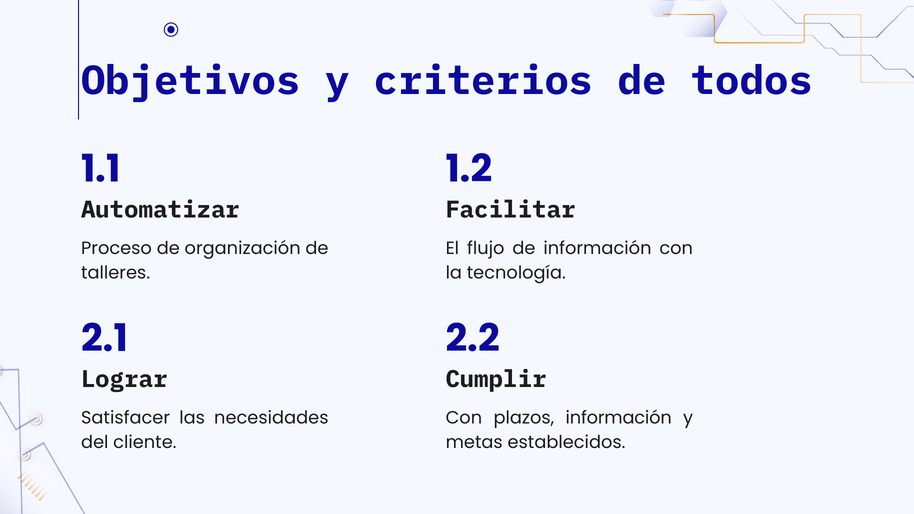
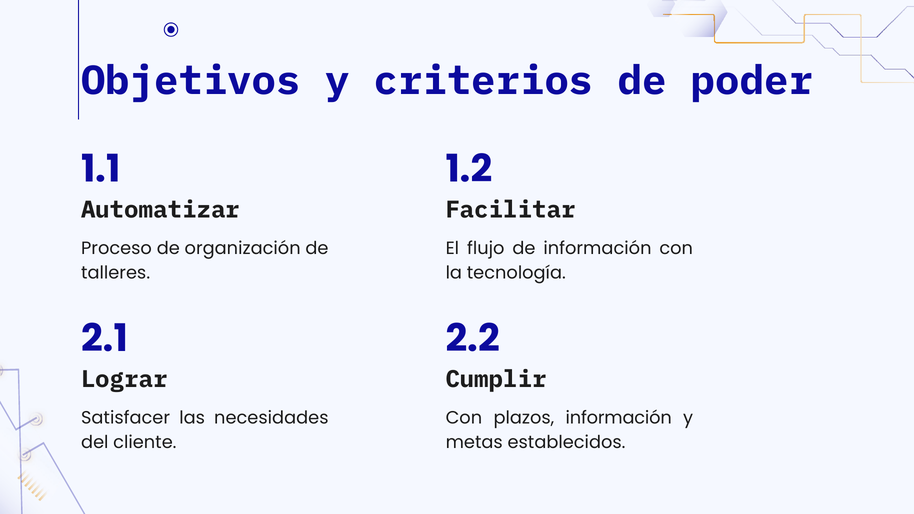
todos: todos -> poder
